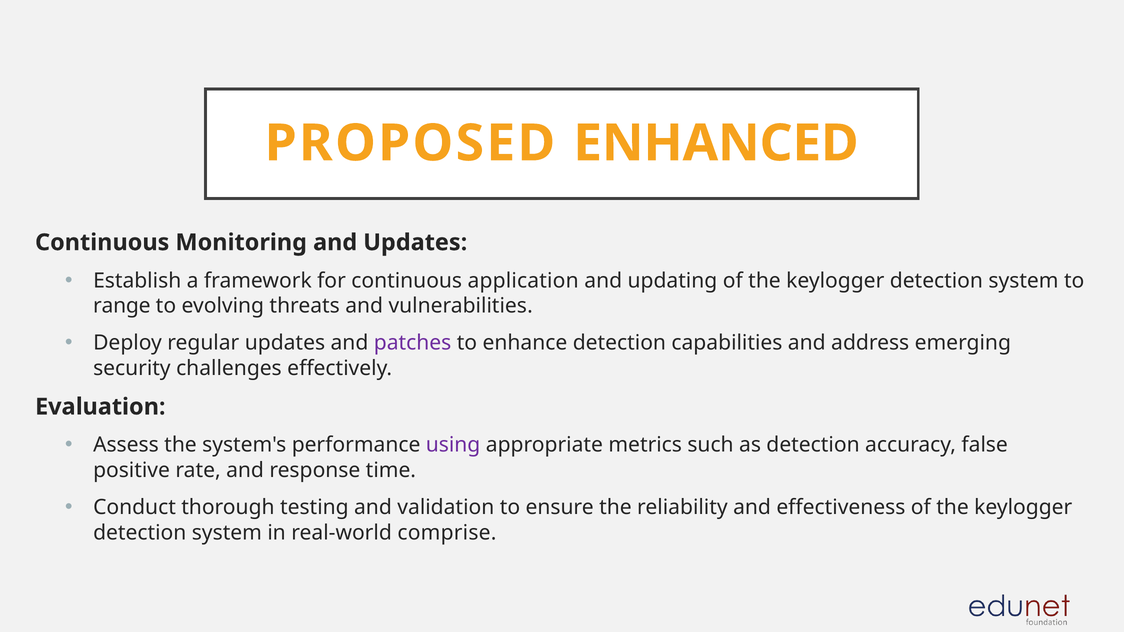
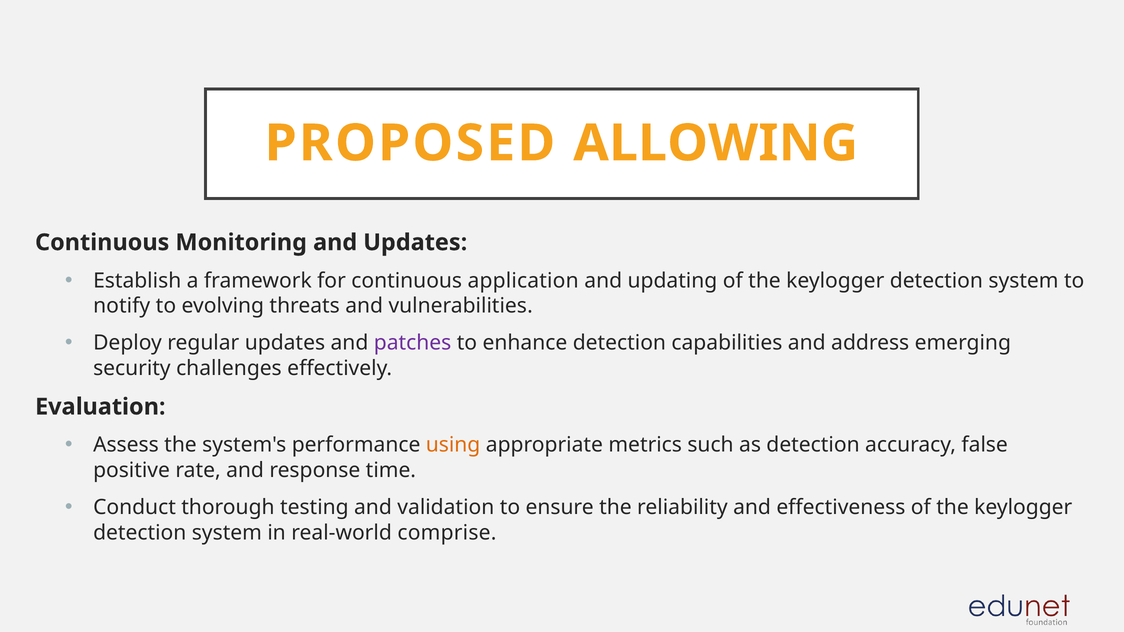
ENHANCED: ENHANCED -> ALLOWING
range: range -> notify
using colour: purple -> orange
